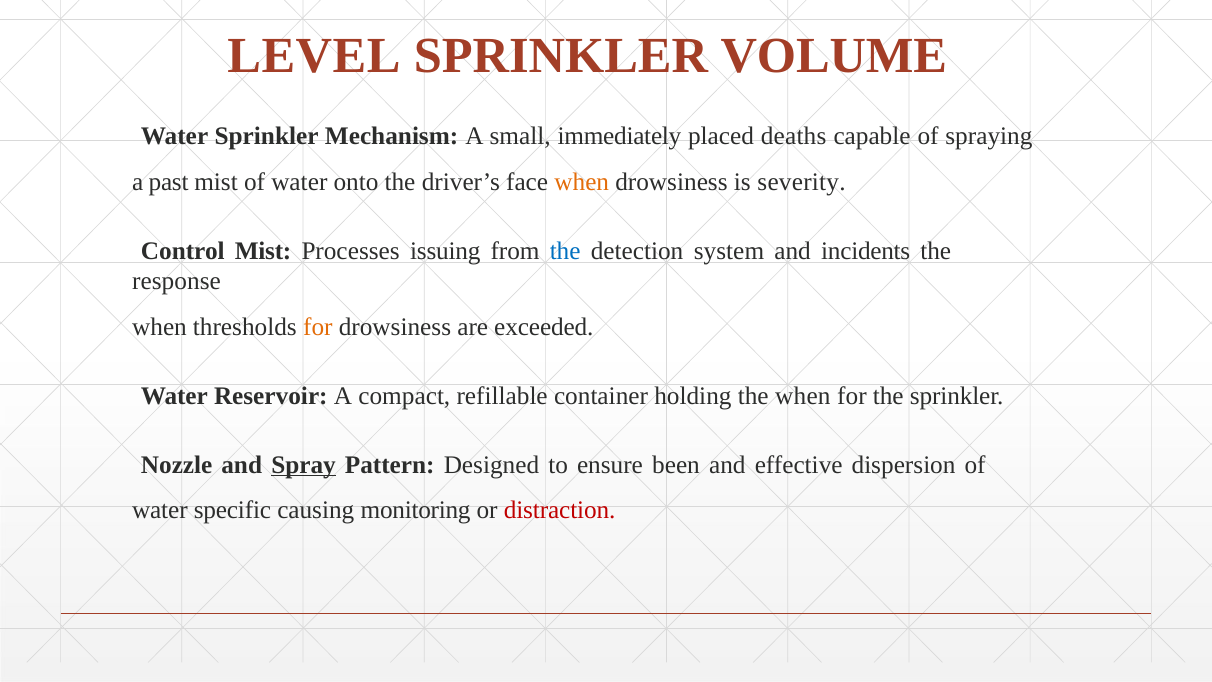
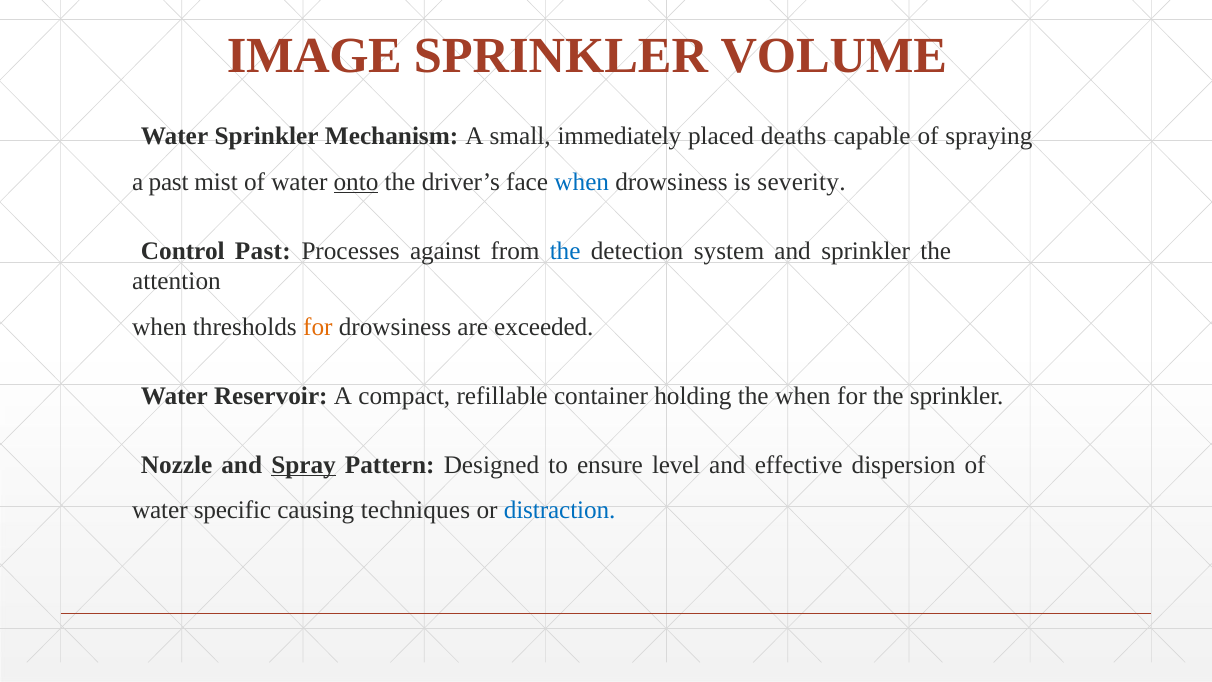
LEVEL: LEVEL -> IMAGE
onto underline: none -> present
when at (582, 182) colour: orange -> blue
Mist at (263, 251): Mist -> Past
issuing: issuing -> against
and incidents: incidents -> sprinkler
response: response -> attention
been: been -> level
monitoring: monitoring -> techniques
distraction colour: red -> blue
